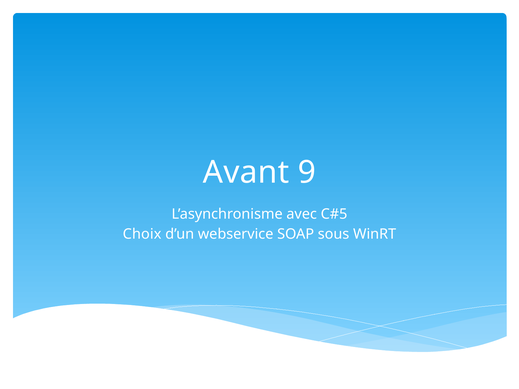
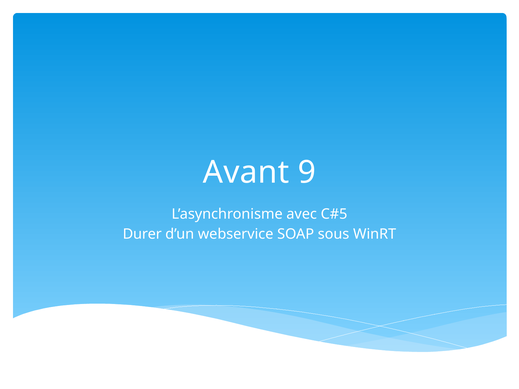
Choix: Choix -> Durer
